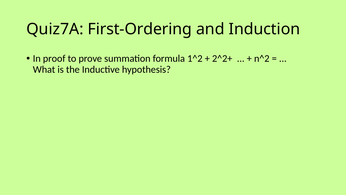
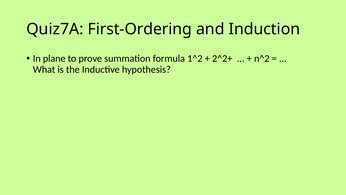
proof: proof -> plane
